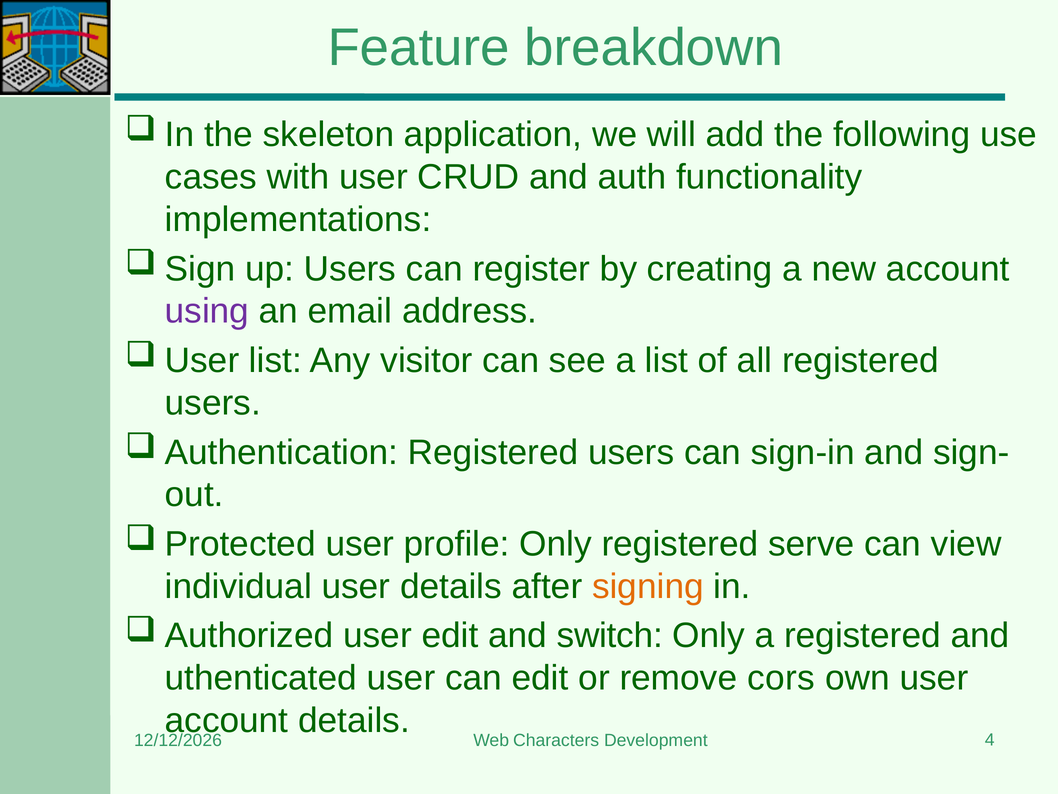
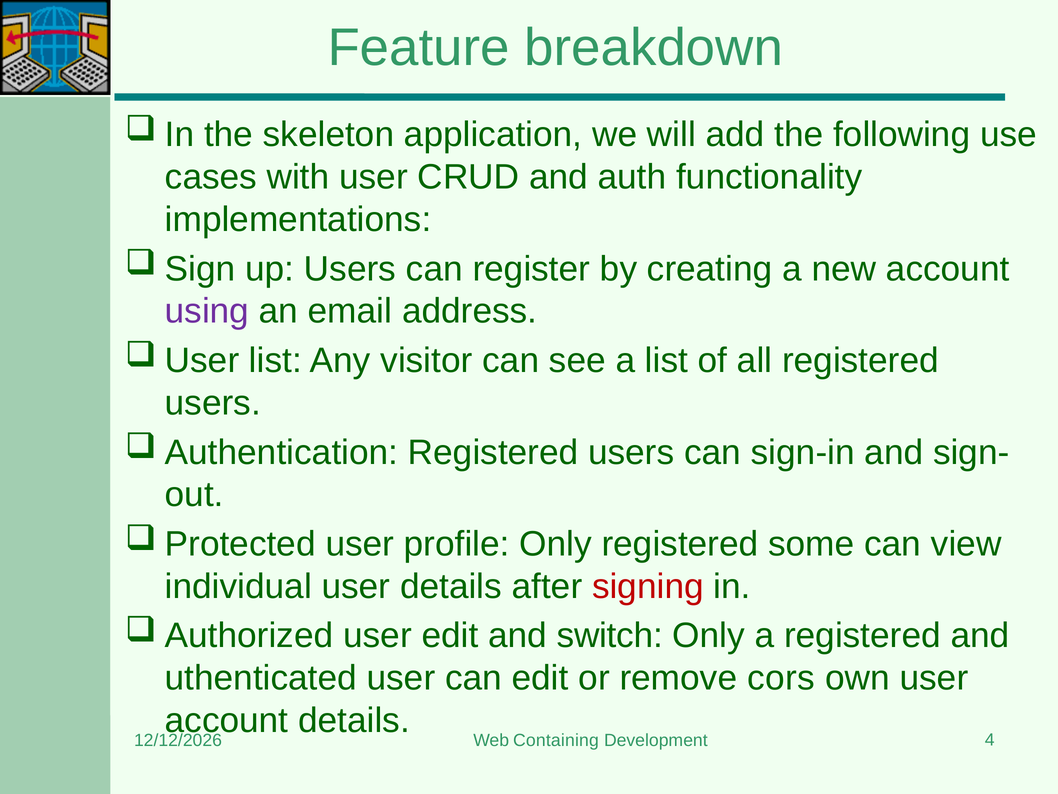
serve: serve -> some
signing colour: orange -> red
Characters: Characters -> Containing
